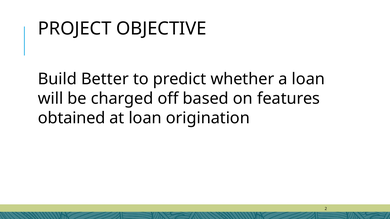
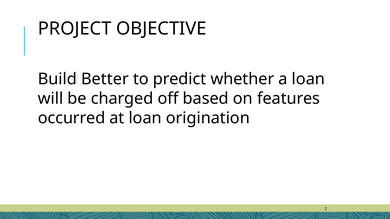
obtained: obtained -> occurred
